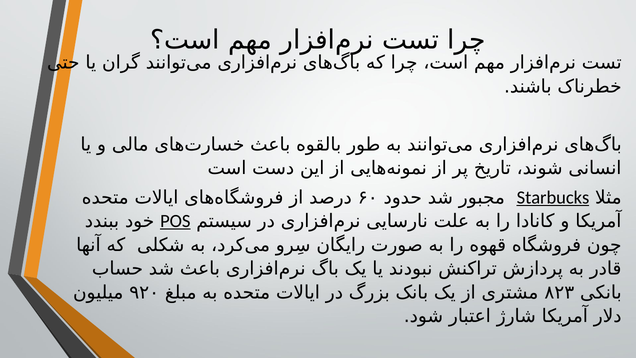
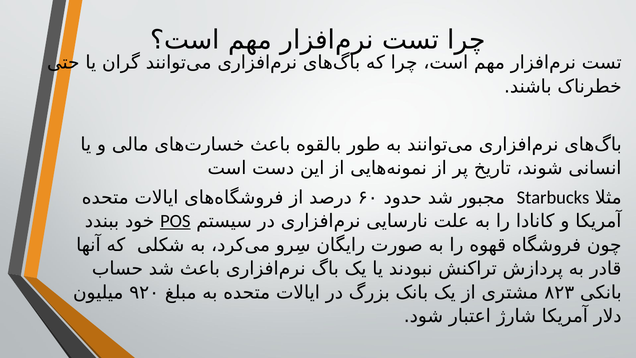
Starbucks underline: present -> none
